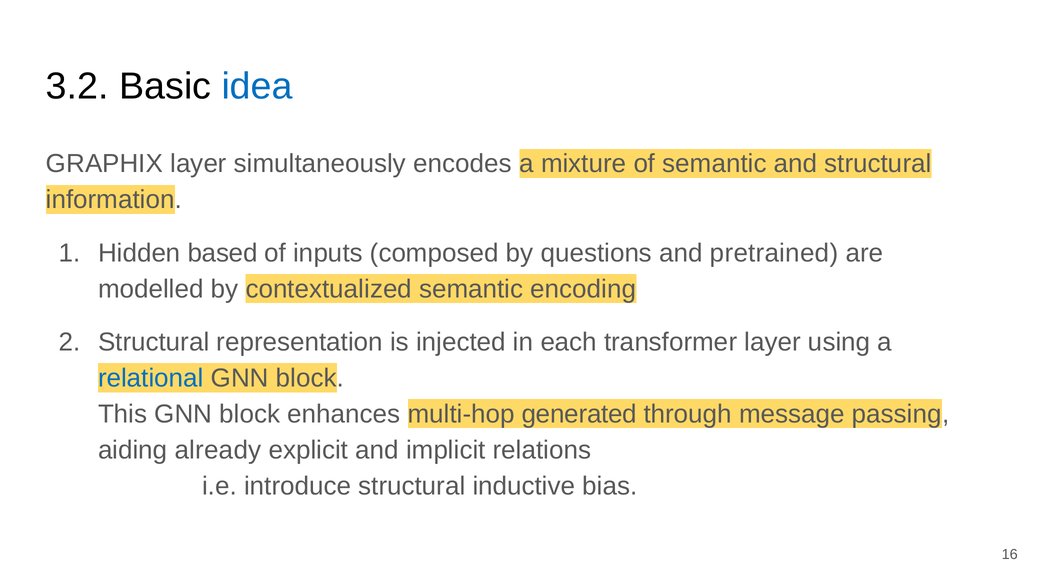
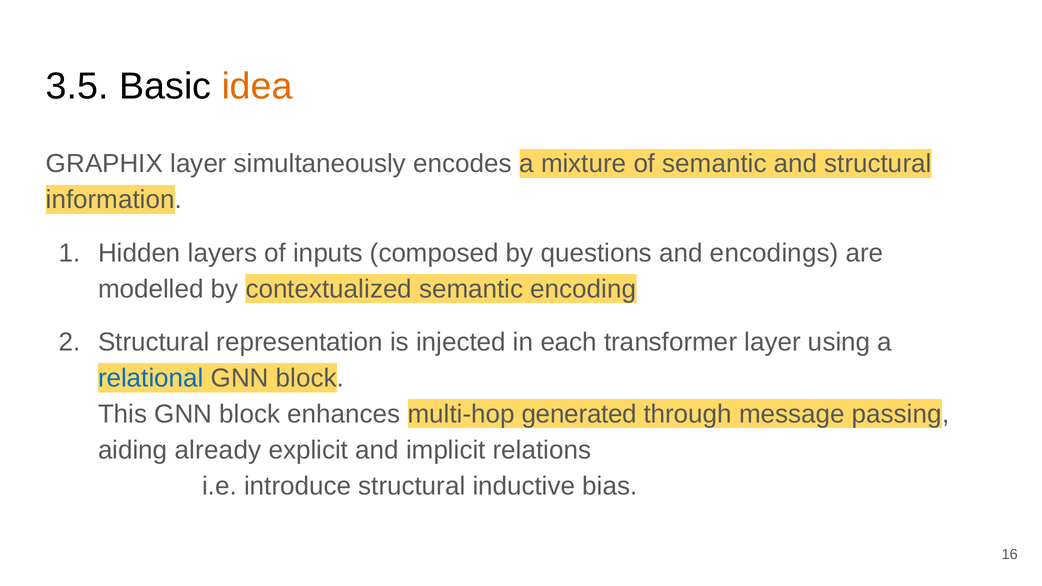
3.2: 3.2 -> 3.5
idea colour: blue -> orange
based: based -> layers
pretrained: pretrained -> encodings
